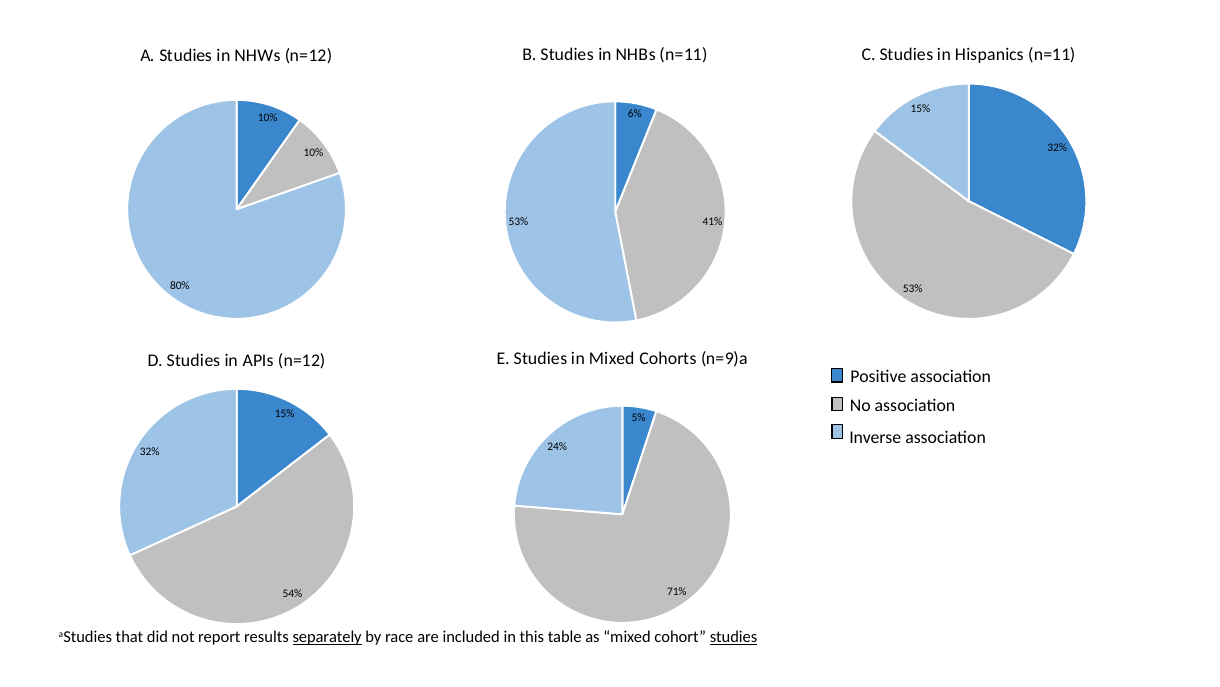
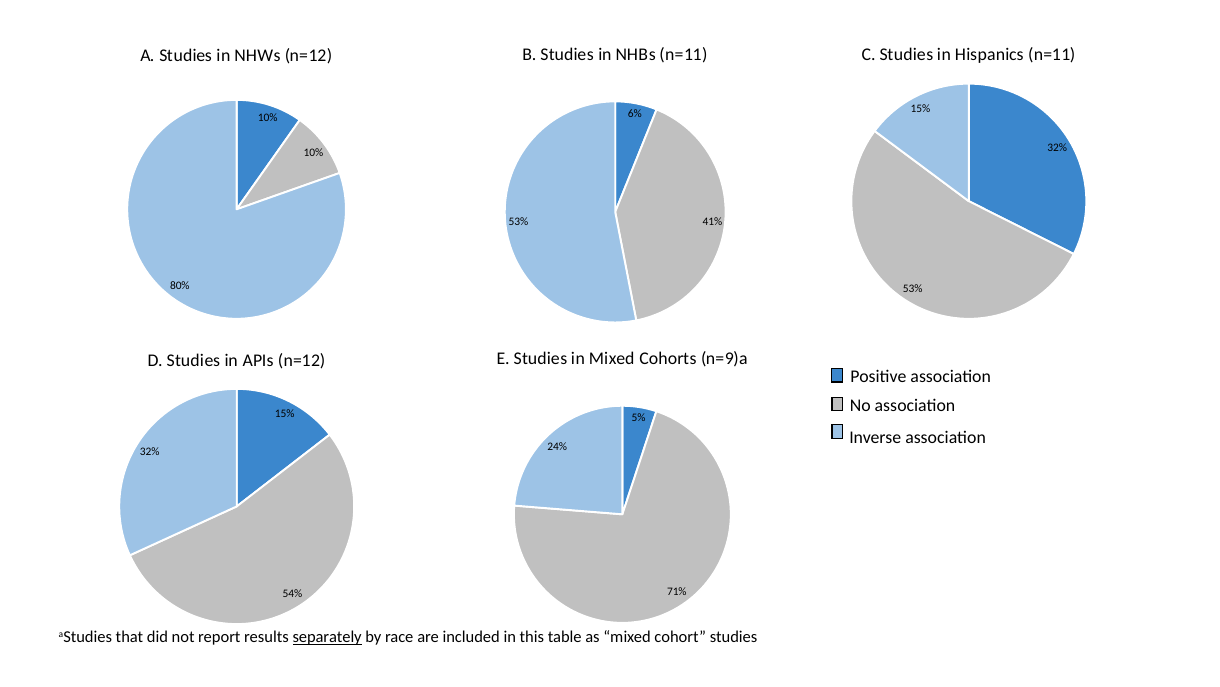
studies at (734, 636) underline: present -> none
